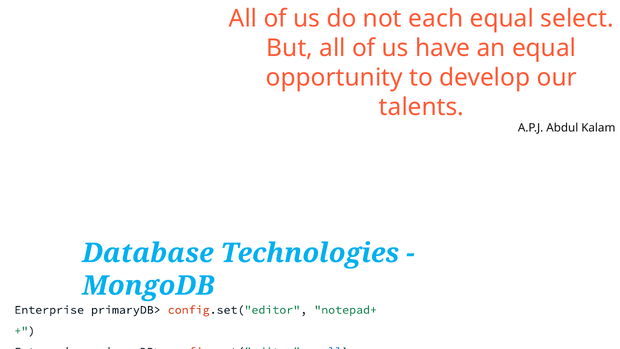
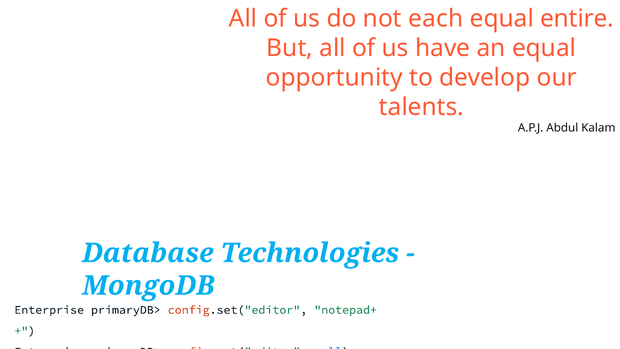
select: select -> entire
